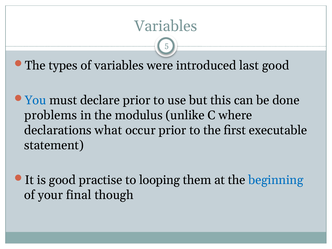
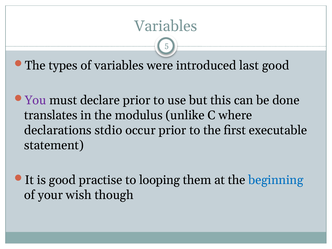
You colour: blue -> purple
problems: problems -> translates
what: what -> stdio
final: final -> wish
